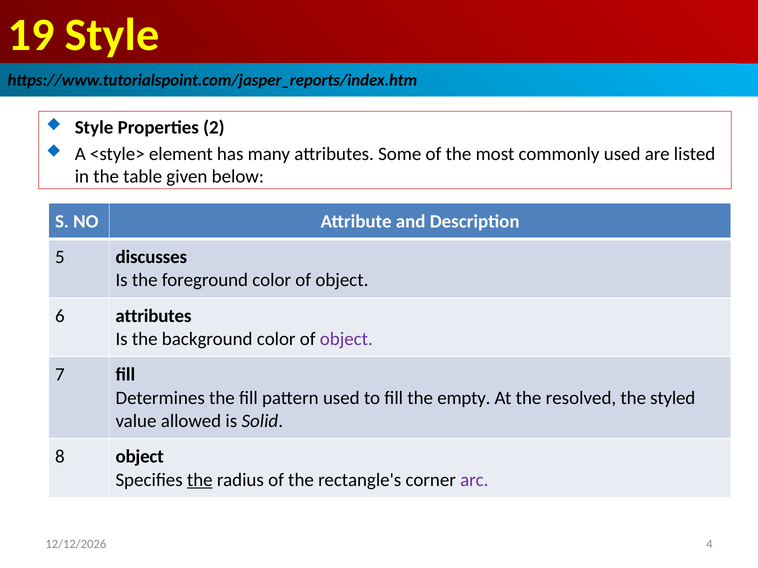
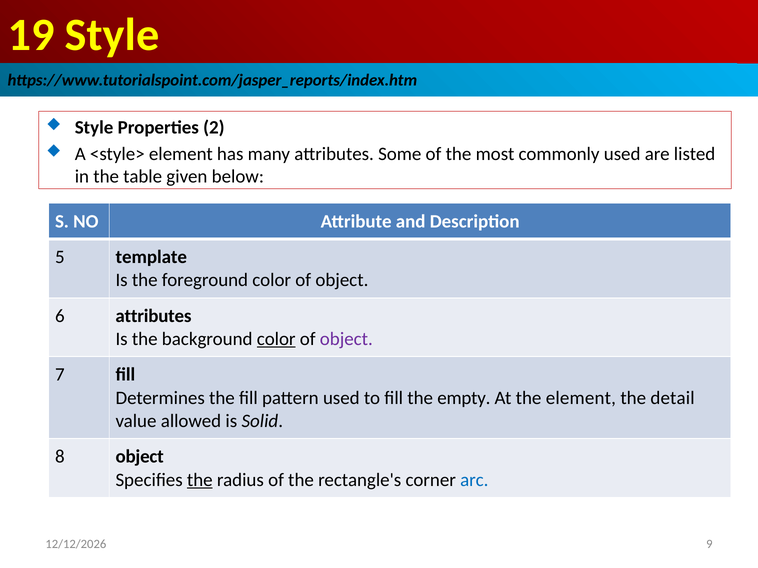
discusses: discusses -> template
color at (276, 339) underline: none -> present
the resolved: resolved -> element
styled: styled -> detail
arc colour: purple -> blue
4: 4 -> 9
